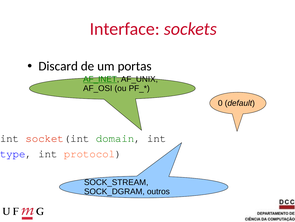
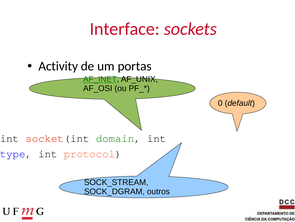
Discard: Discard -> Activity
